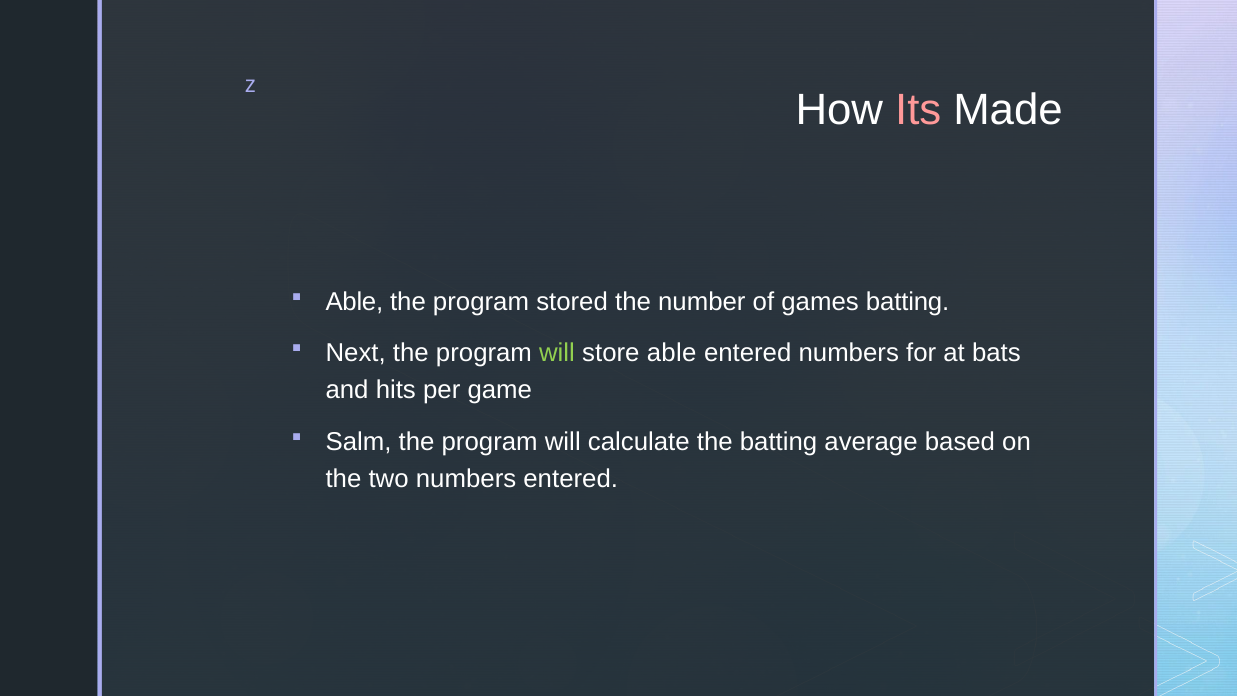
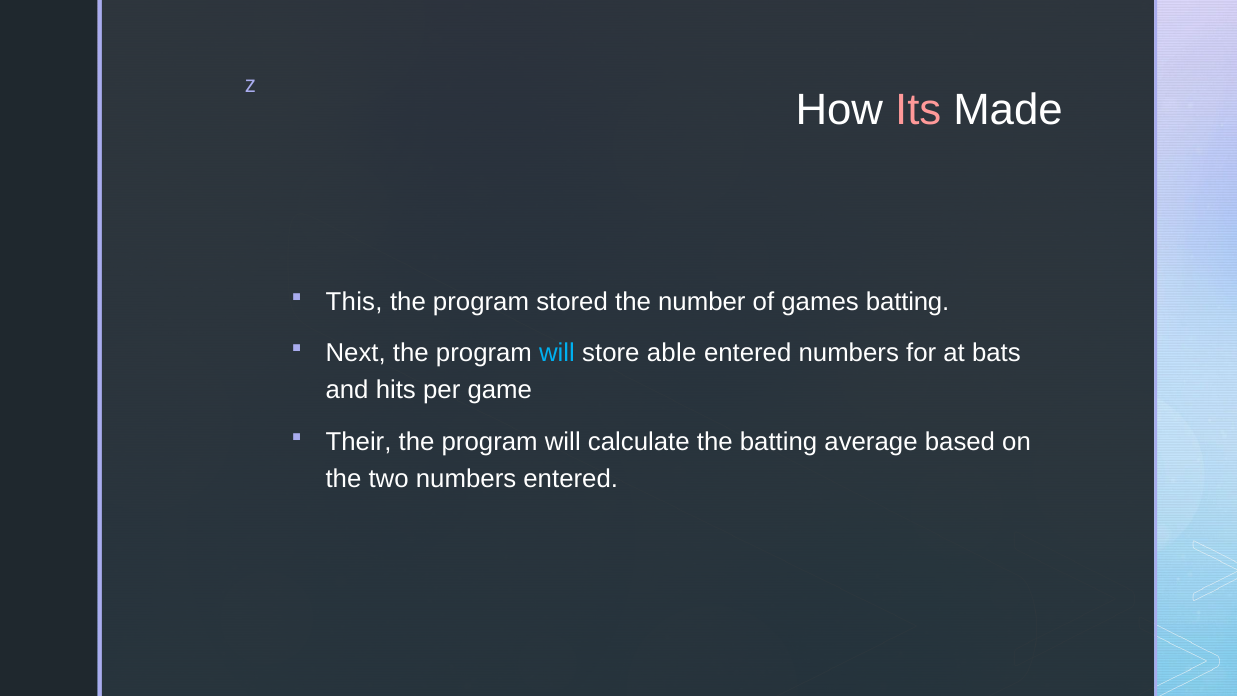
Able at (354, 302): Able -> This
will at (557, 353) colour: light green -> light blue
Salm: Salm -> Their
